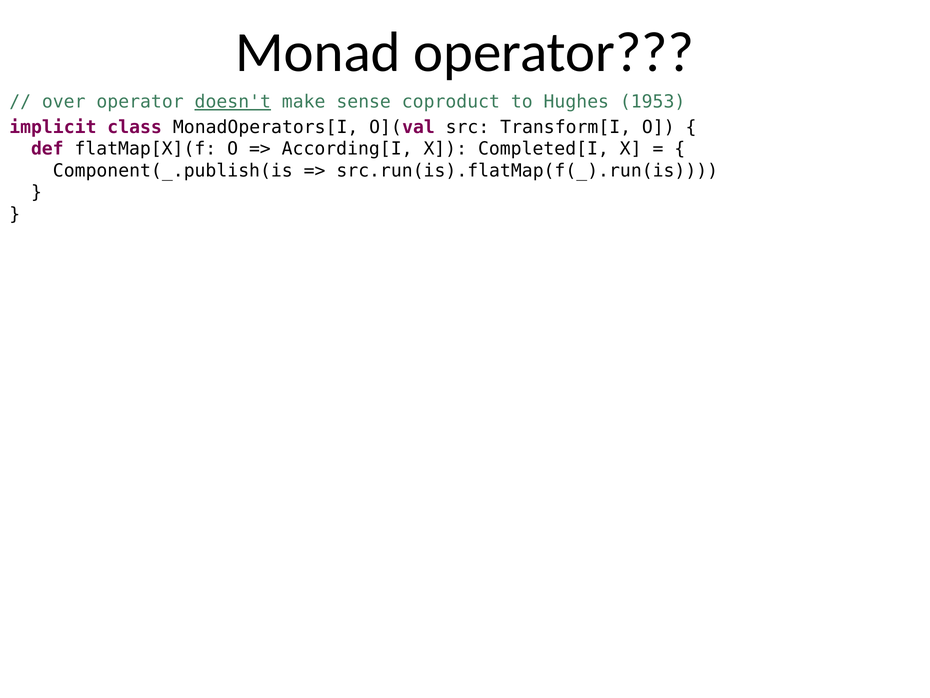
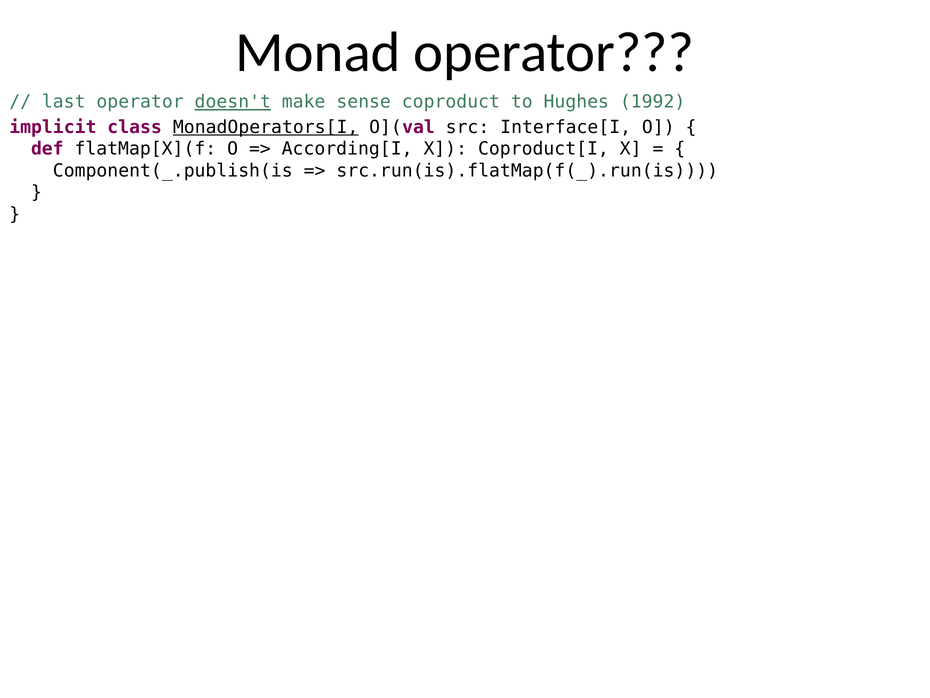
over: over -> last
1953: 1953 -> 1992
MonadOperators[I underline: none -> present
Transform[I: Transform[I -> Interface[I
Completed[I: Completed[I -> Coproduct[I
